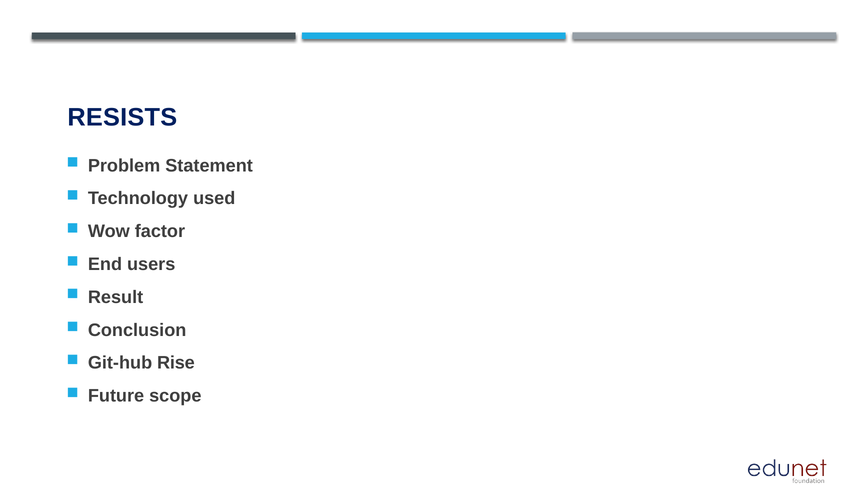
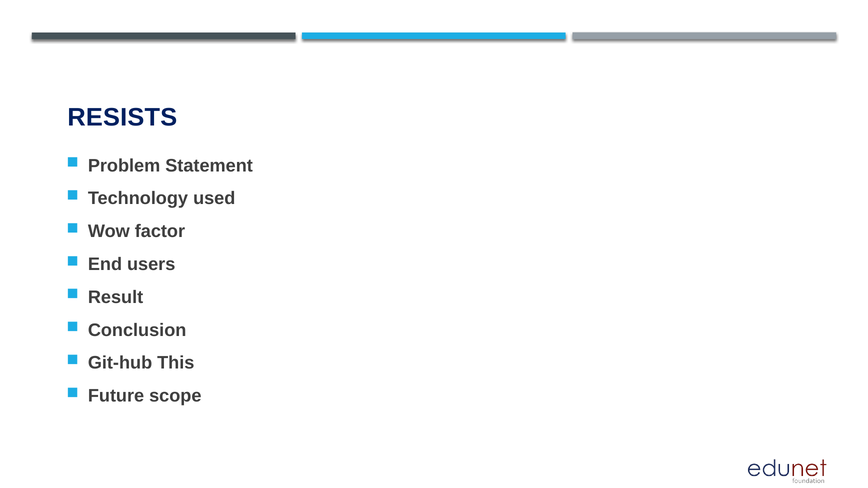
Rise: Rise -> This
